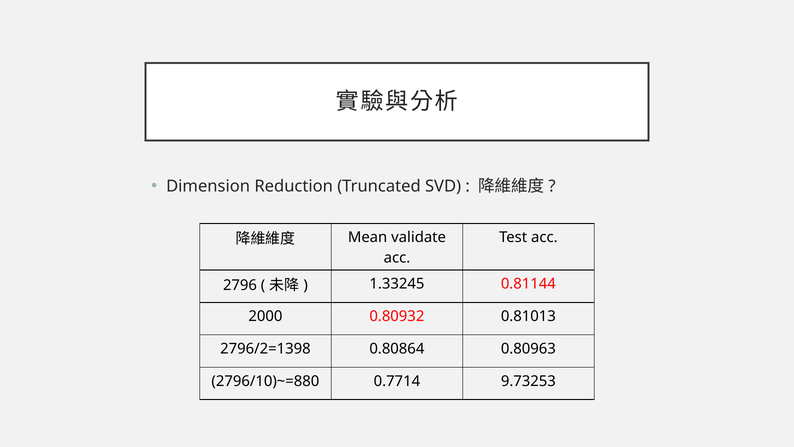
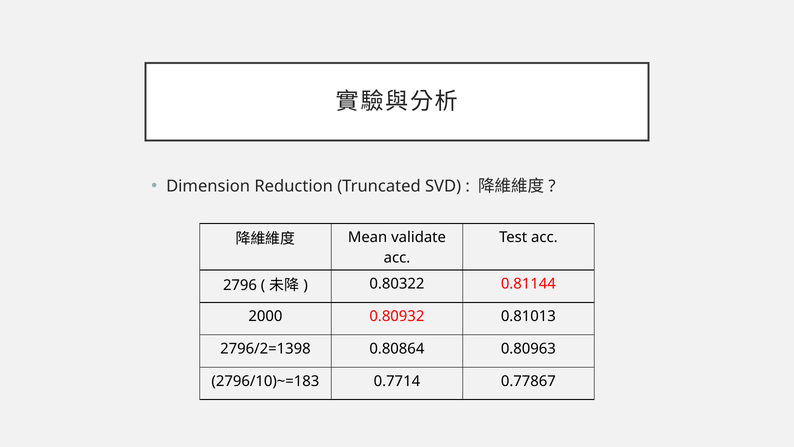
1.33245: 1.33245 -> 0.80322
2796/10)~=880: 2796/10)~=880 -> 2796/10)~=183
9.73253: 9.73253 -> 0.77867
